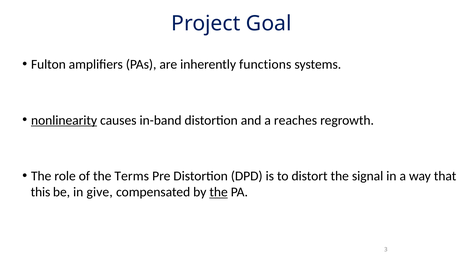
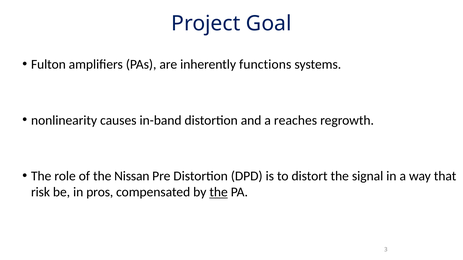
nonlinearity underline: present -> none
Terms: Terms -> Nissan
this: this -> risk
give: give -> pros
